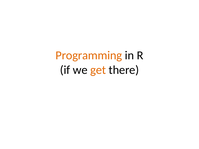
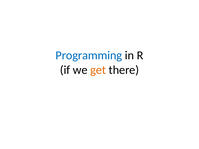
Programming colour: orange -> blue
